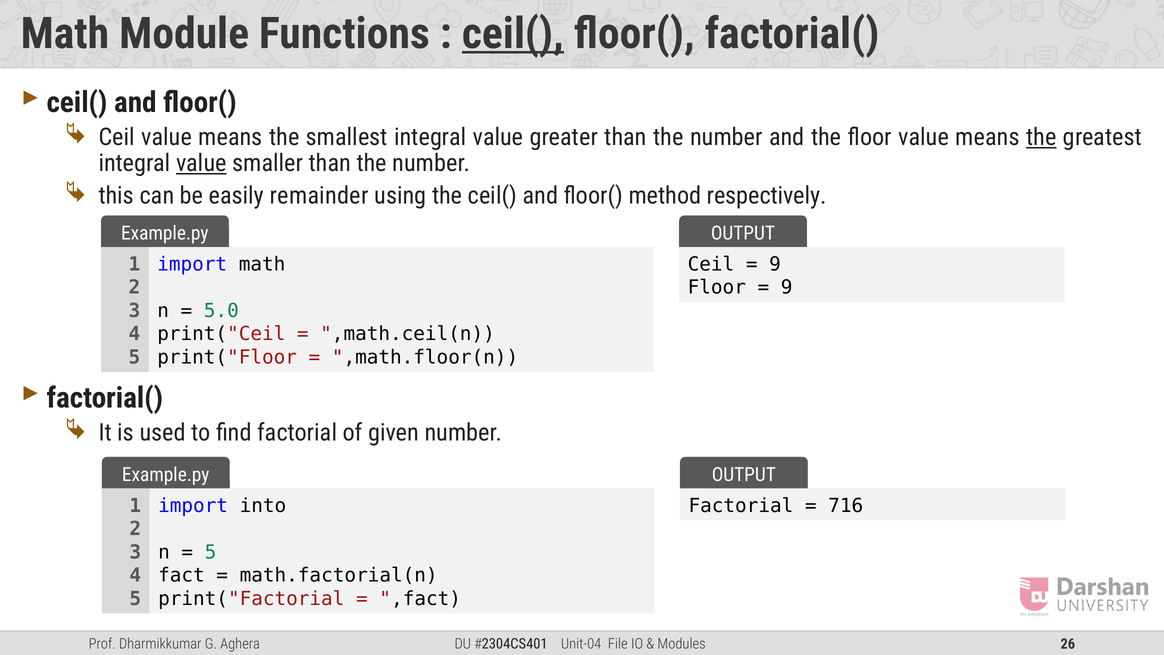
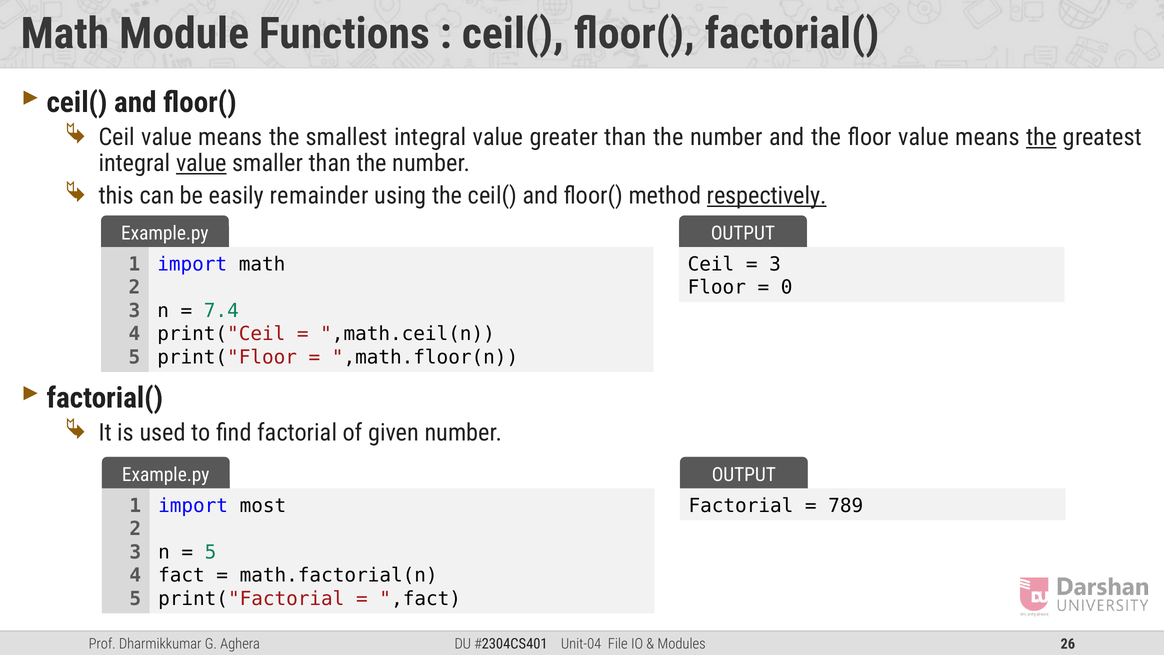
ceil( at (513, 34) underline: present -> none
respectively underline: none -> present
9 at (775, 264): 9 -> 3
9 at (787, 287): 9 -> 0
5.0: 5.0 -> 7.4
into: into -> most
716: 716 -> 789
